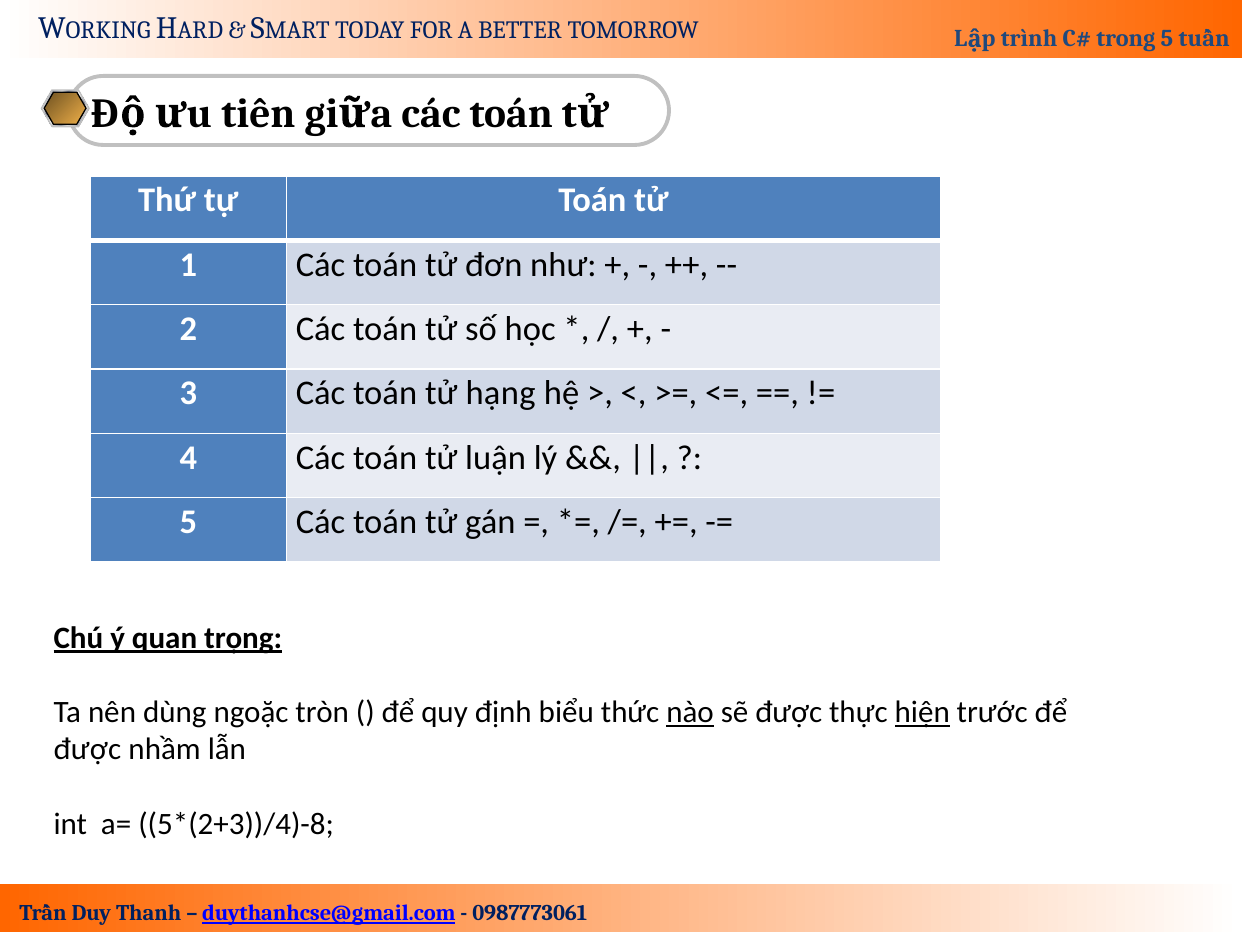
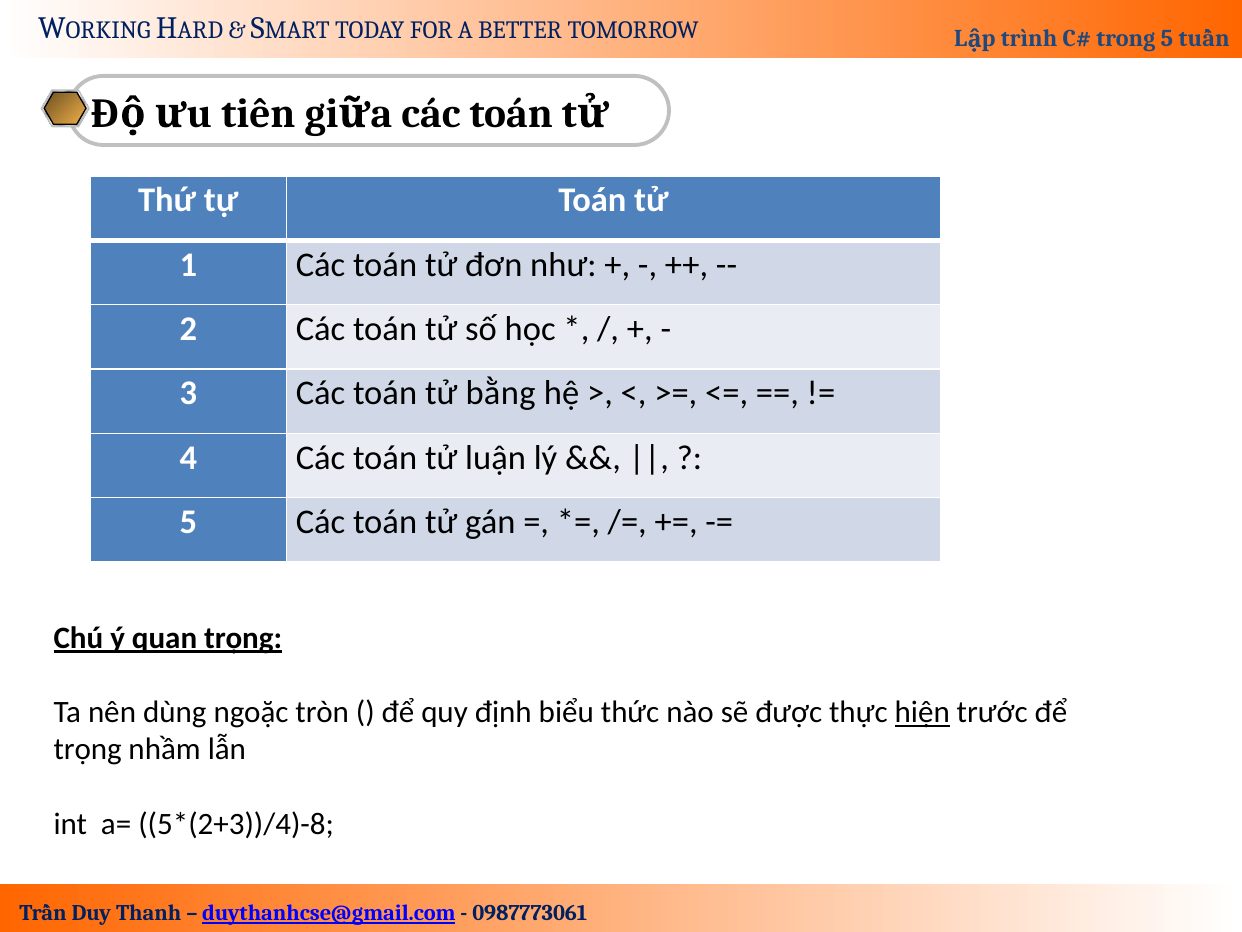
hạng: hạng -> bằng
nào underline: present -> none
được at (87, 749): được -> trọng
